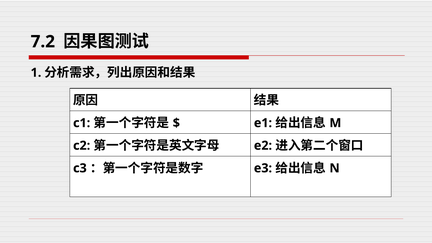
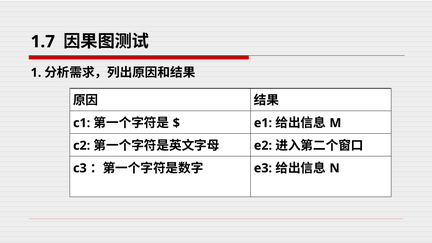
7.2: 7.2 -> 1.7
